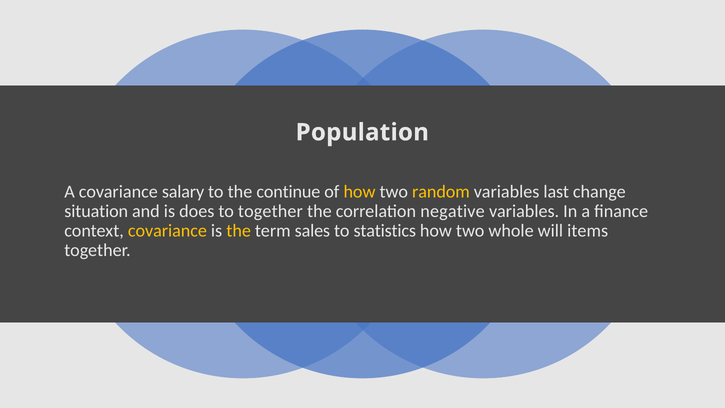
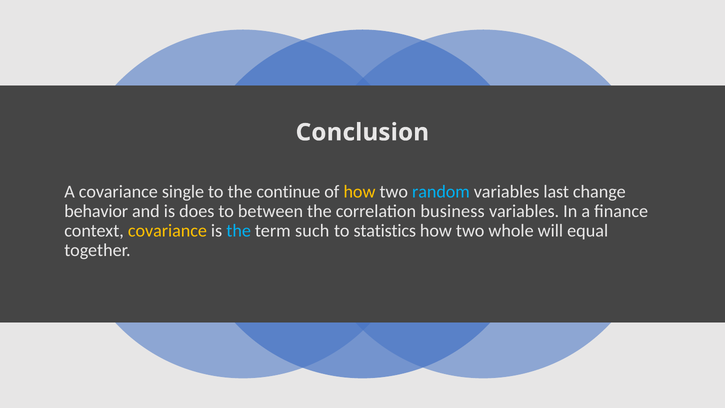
Population: Population -> Conclusion
salary: salary -> single
random colour: yellow -> light blue
situation: situation -> behavior
to together: together -> between
negative: negative -> business
the at (239, 231) colour: yellow -> light blue
sales: sales -> such
items: items -> equal
